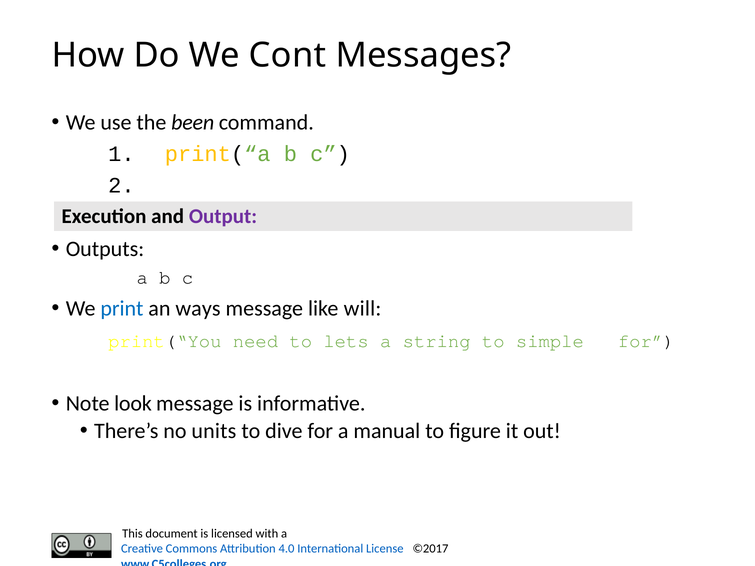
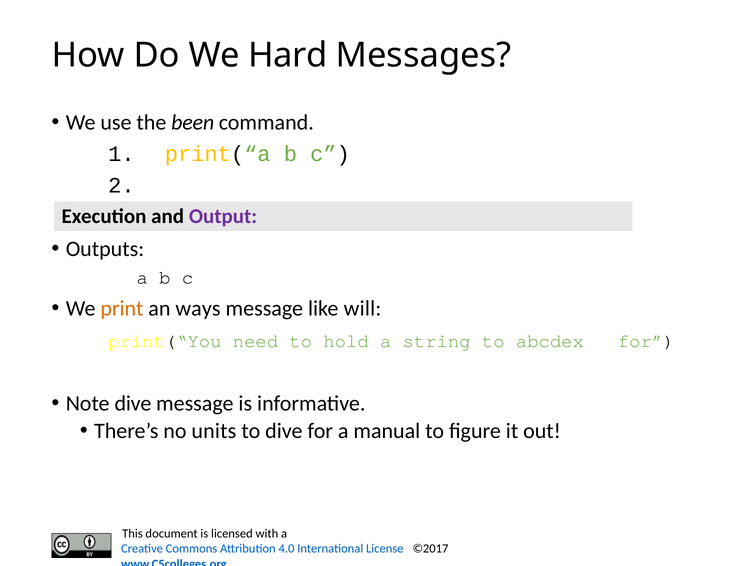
Cont: Cont -> Hard
print colour: blue -> orange
lets: lets -> hold
simple: simple -> abcdex
Note look: look -> dive
